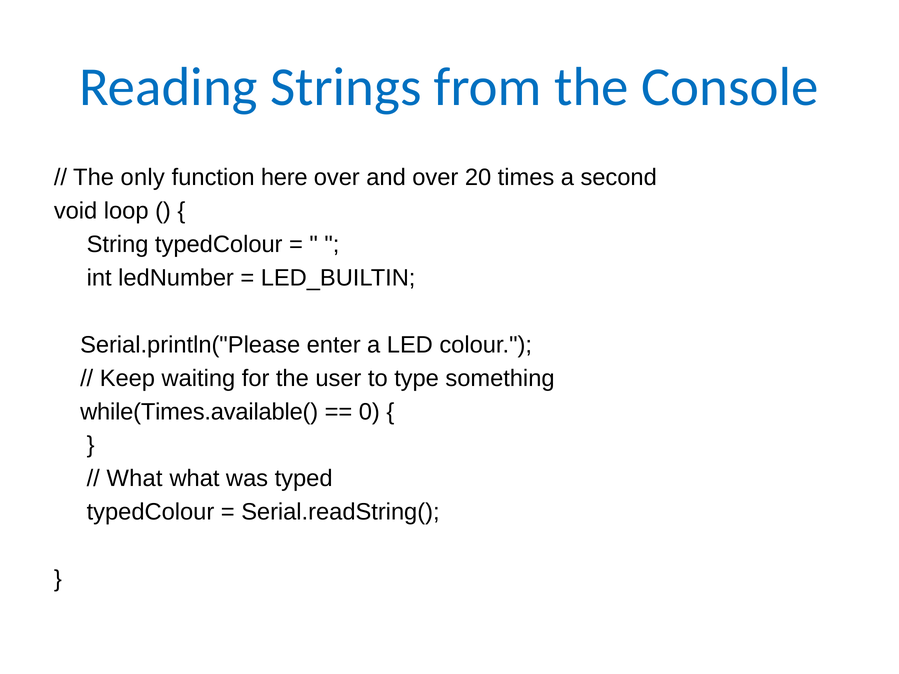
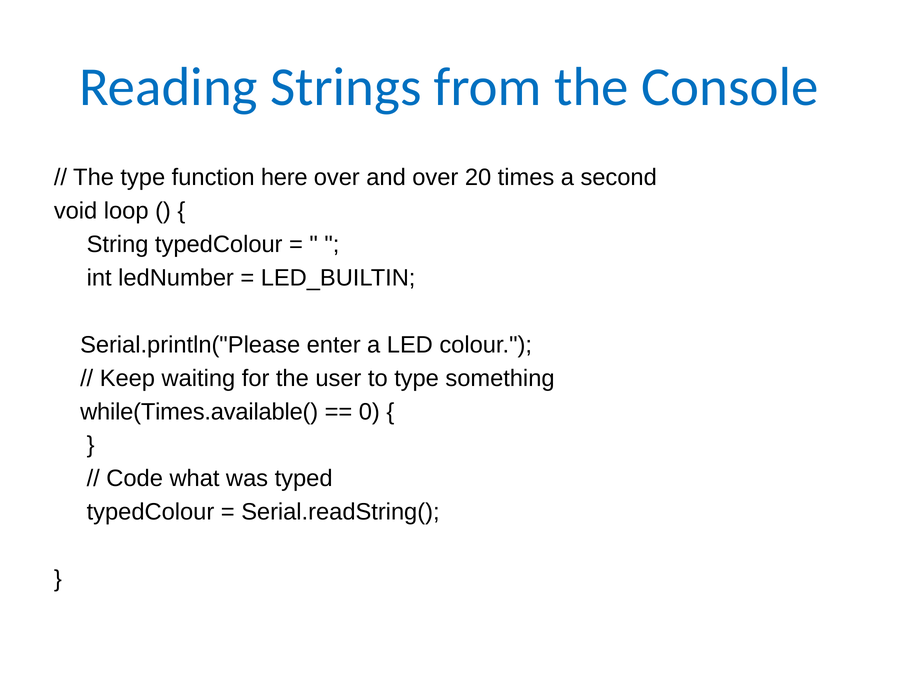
The only: only -> type
What at (135, 479): What -> Code
